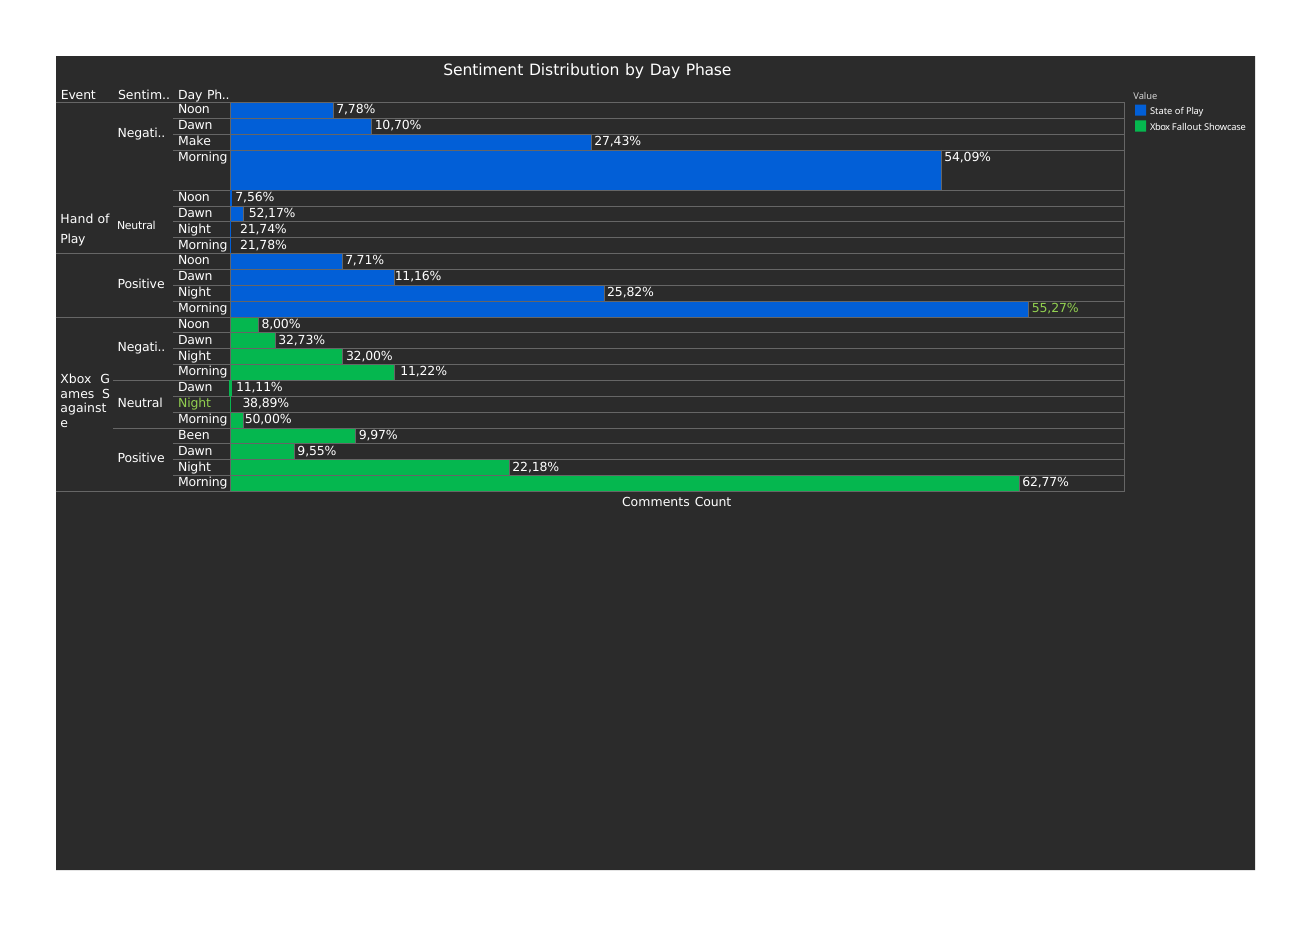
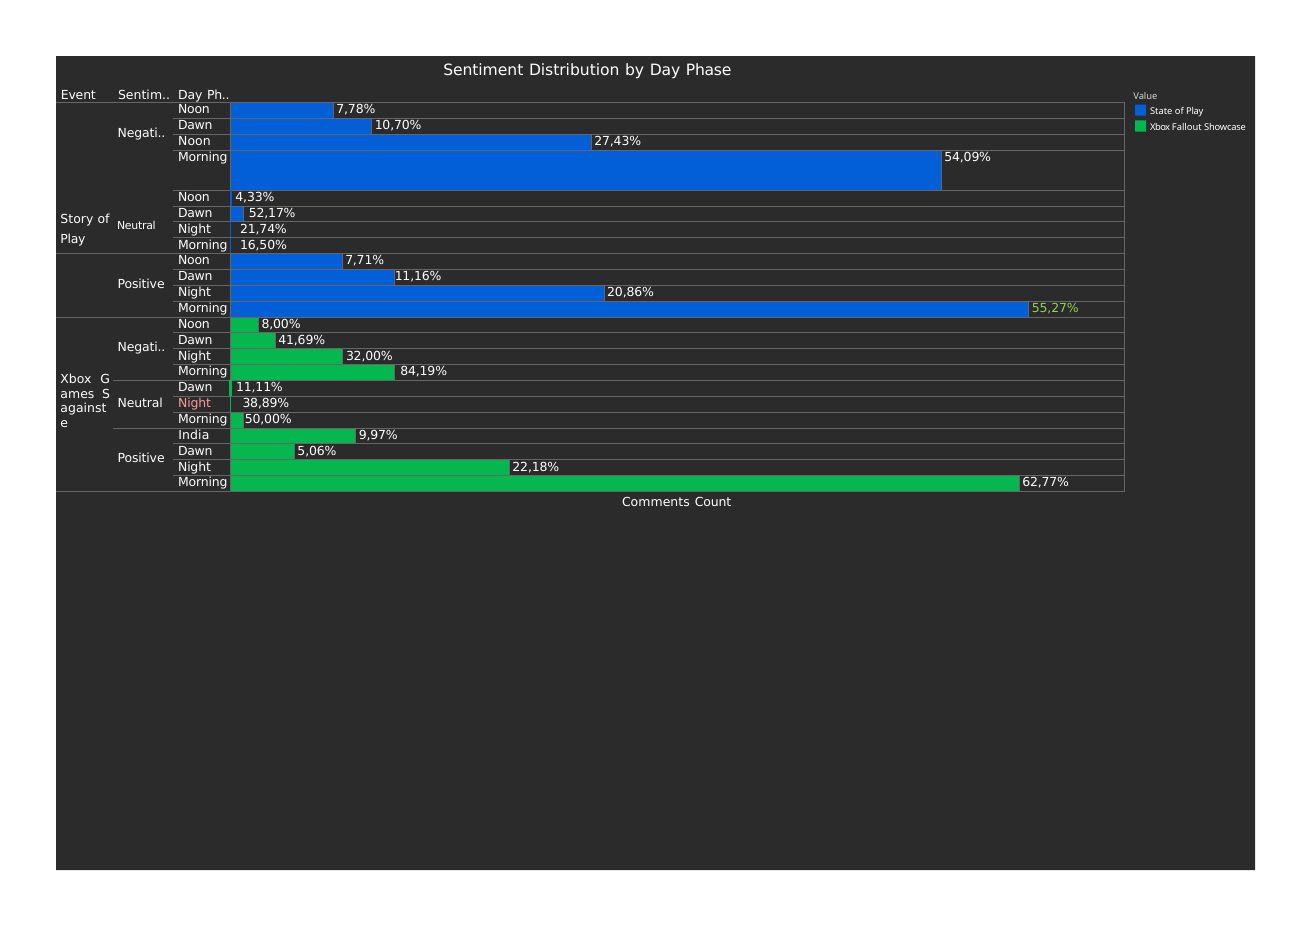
Make at (195, 142): Make -> Noon
7,56%: 7,56% -> 4,33%
Hand: Hand -> Story
21,78%: 21,78% -> 16,50%
25,82%: 25,82% -> 20,86%
32,73%: 32,73% -> 41,69%
11,22%: 11,22% -> 84,19%
Night at (195, 404) colour: light green -> pink
Been: Been -> India
9,55%: 9,55% -> 5,06%
